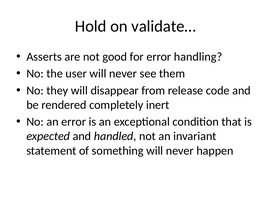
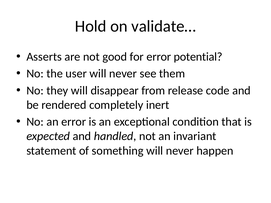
handling: handling -> potential
